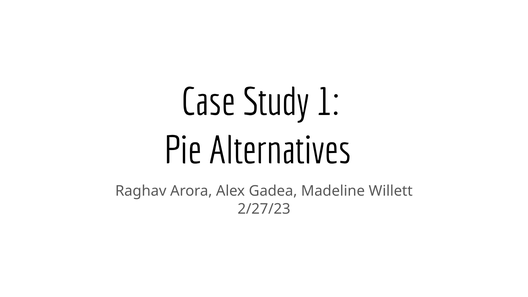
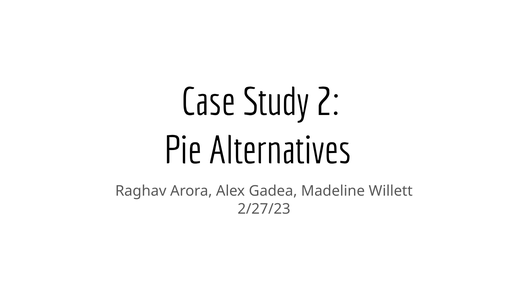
1: 1 -> 2
